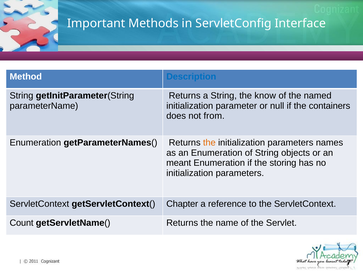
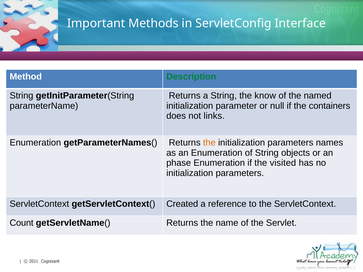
Description colour: blue -> green
from: from -> links
meant: meant -> phase
storing: storing -> visited
Chapter: Chapter -> Created
